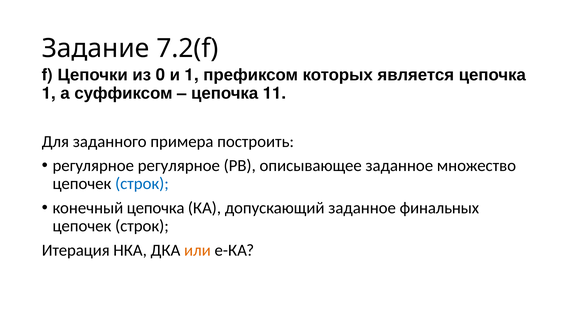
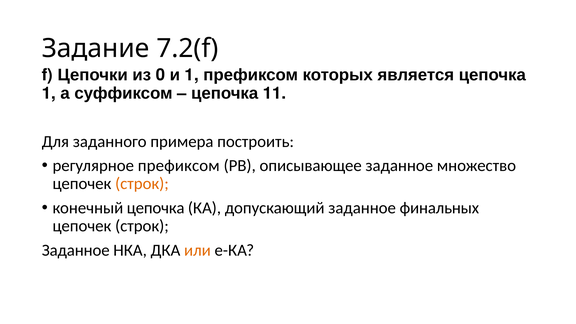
регулярное регулярное: регулярное -> префиксом
строк at (142, 184) colour: blue -> orange
Итерация at (76, 250): Итерация -> Заданное
